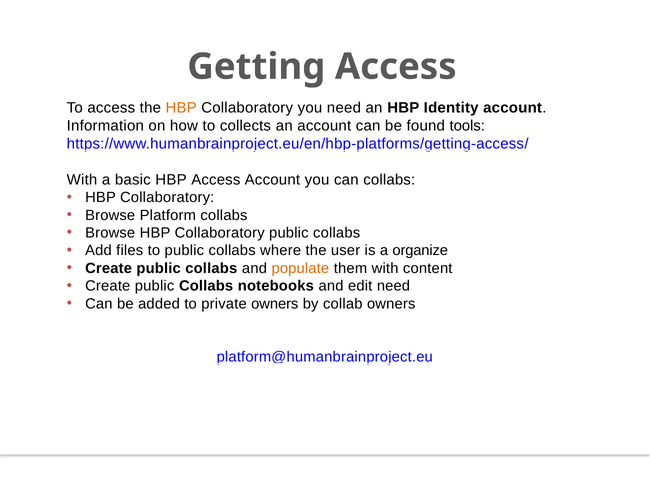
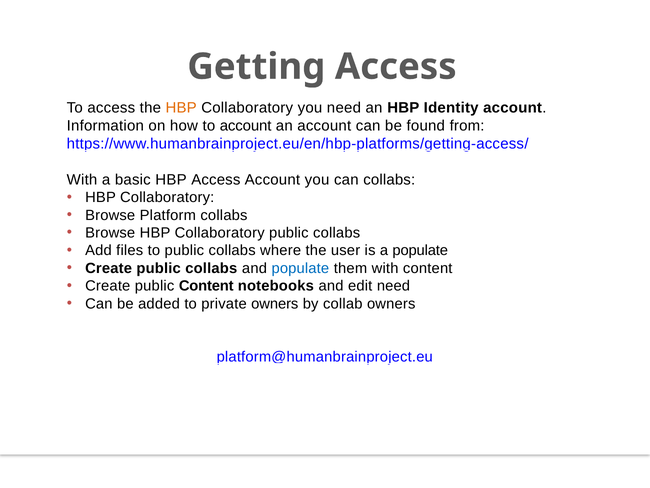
to collects: collects -> account
tools: tools -> from
a organize: organize -> populate
populate at (300, 268) colour: orange -> blue
Collabs at (206, 286): Collabs -> Content
